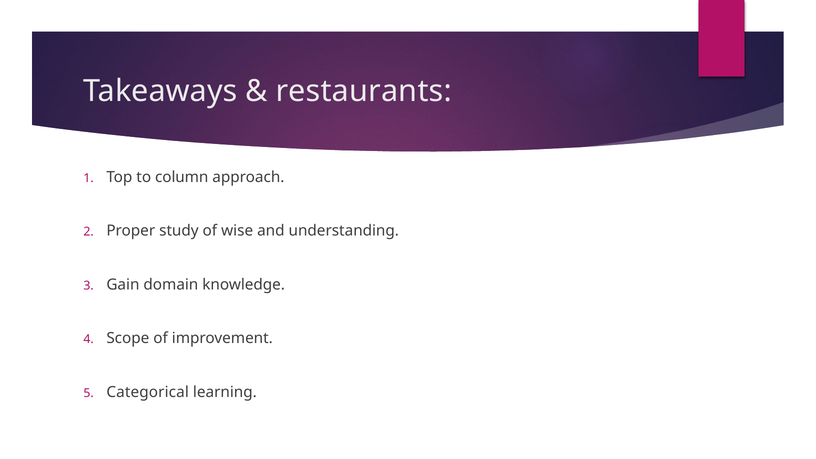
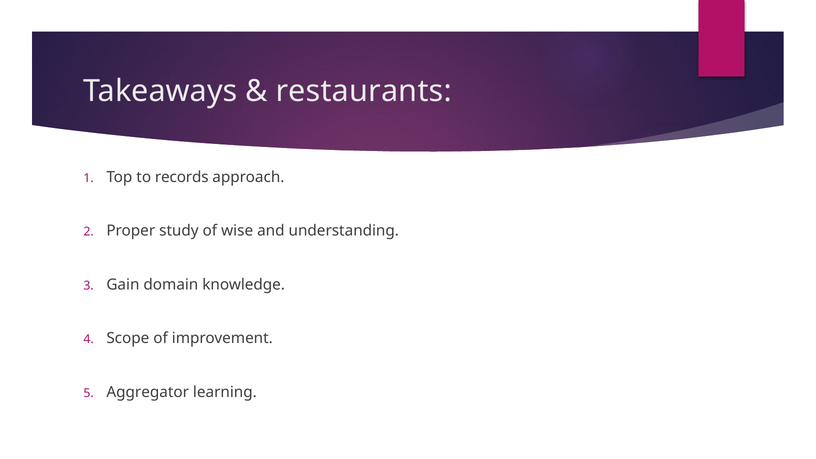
column: column -> records
Categorical: Categorical -> Aggregator
